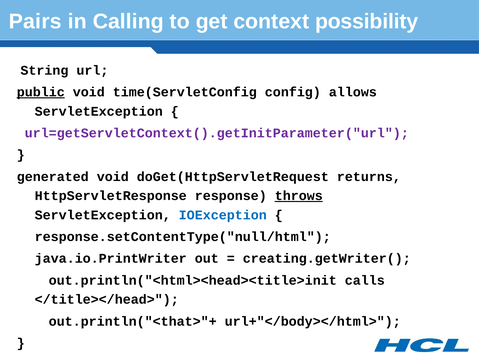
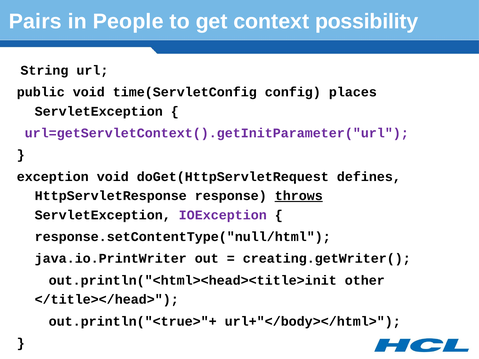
Calling: Calling -> People
public underline: present -> none
allows: allows -> places
generated: generated -> exception
returns: returns -> defines
IOException colour: blue -> purple
calls: calls -> other
out.println("<that>"+: out.println("<that>"+ -> out.println("<true>"+
